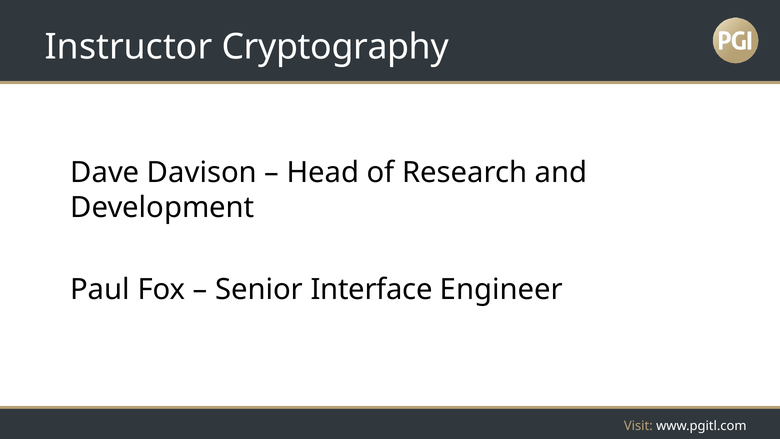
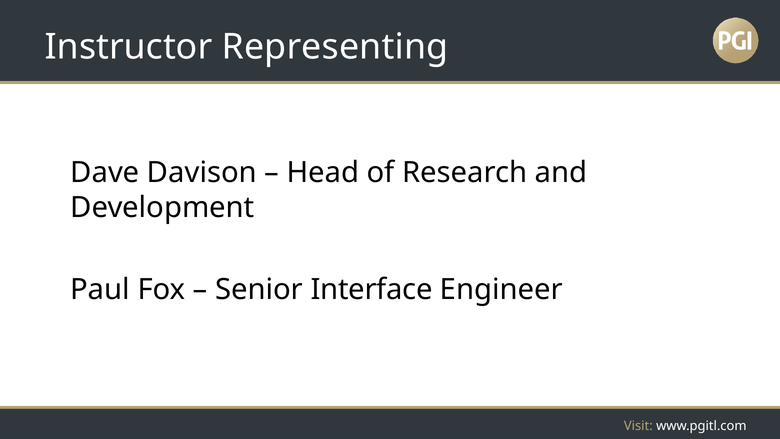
Cryptography: Cryptography -> Representing
